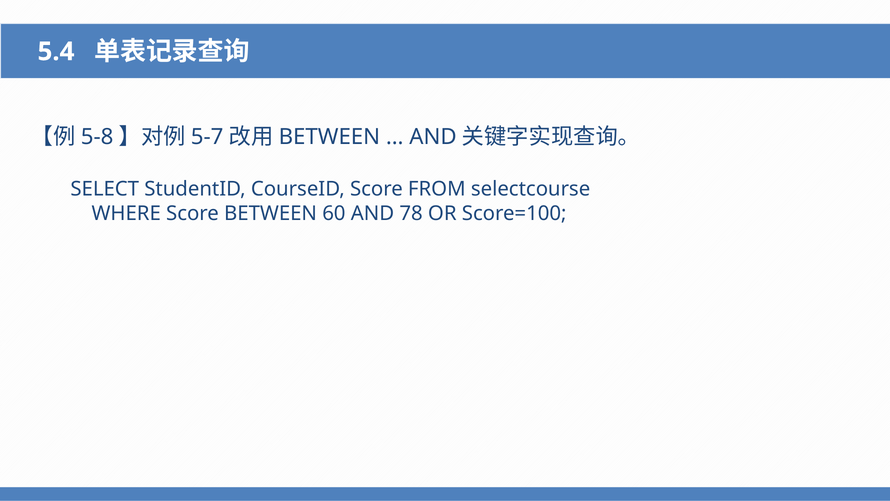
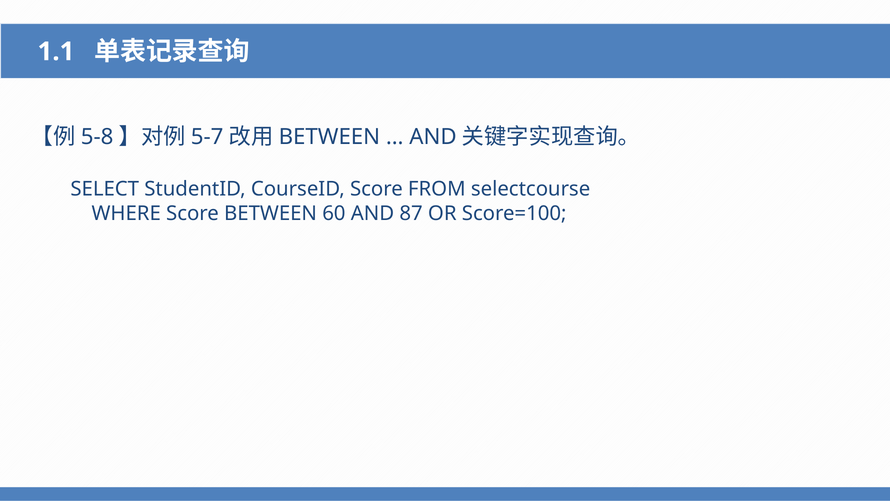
5.4: 5.4 -> 1.1
78: 78 -> 87
